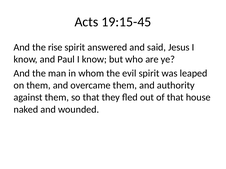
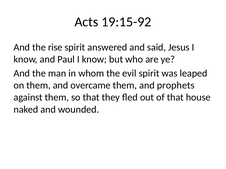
19:15-45: 19:15-45 -> 19:15-92
authority: authority -> prophets
